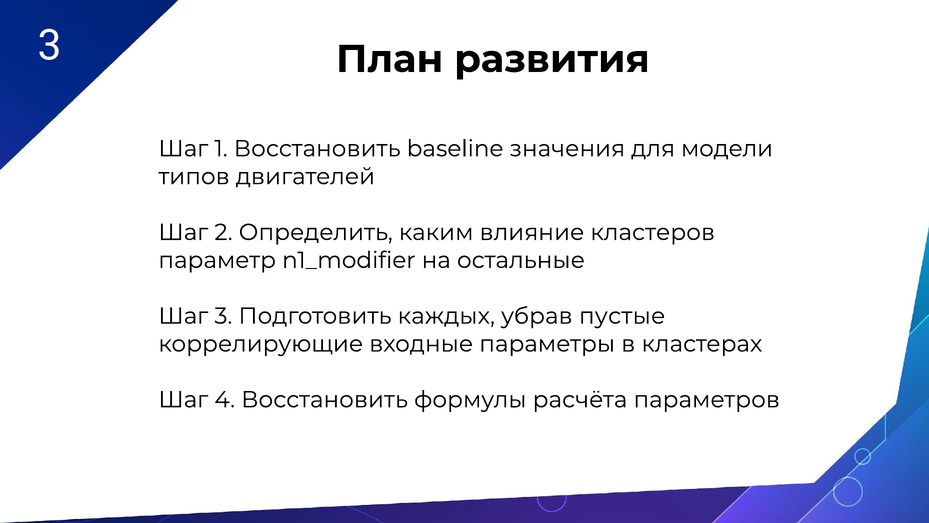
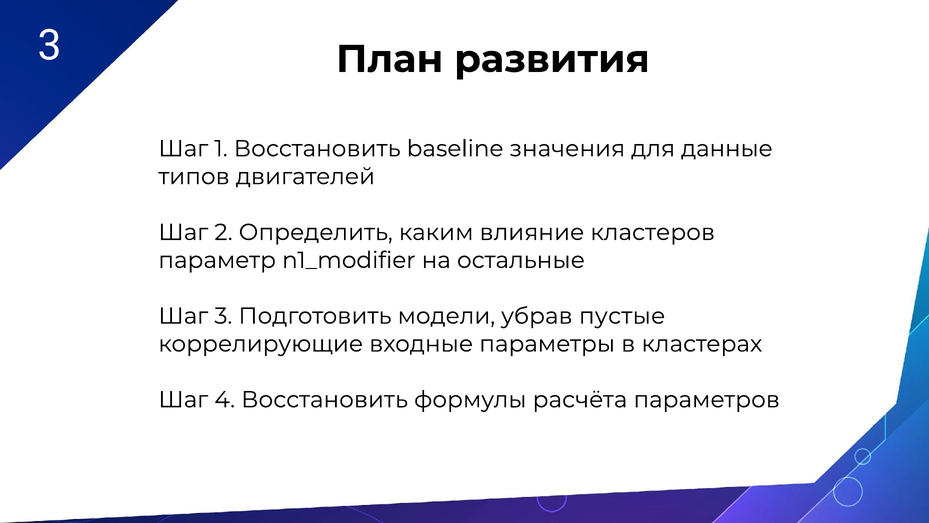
модели: модели -> данные
каждых: каждых -> модели
